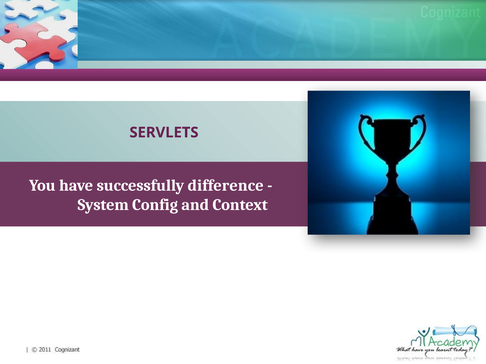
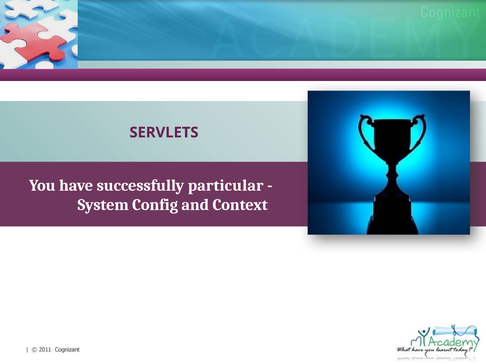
difference: difference -> particular
